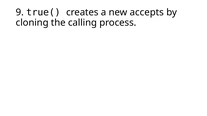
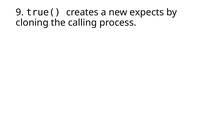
accepts: accepts -> expects
